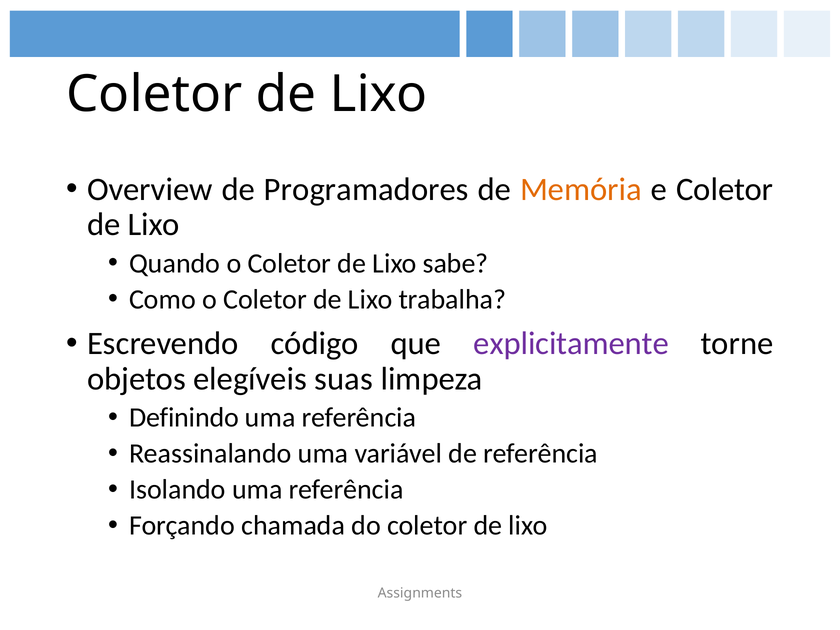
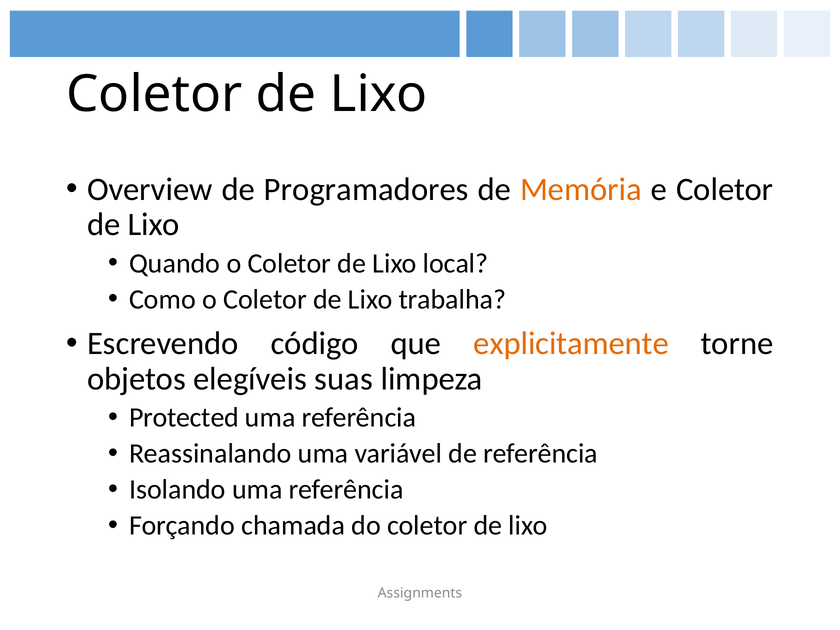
sabe: sabe -> local
explicitamente colour: purple -> orange
Definindo: Definindo -> Protected
